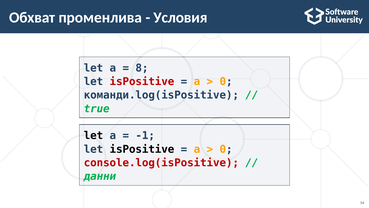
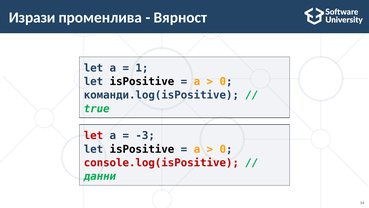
Обхват: Обхват -> Изрази
Условия: Условия -> Вярност
8: 8 -> 1
isPositive at (142, 81) colour: red -> black
let at (93, 135) colour: black -> red
-1: -1 -> -3
